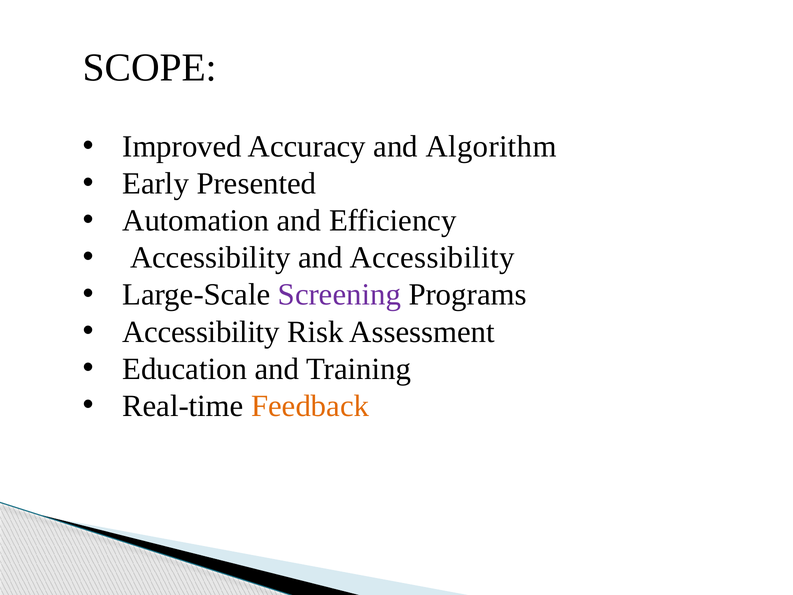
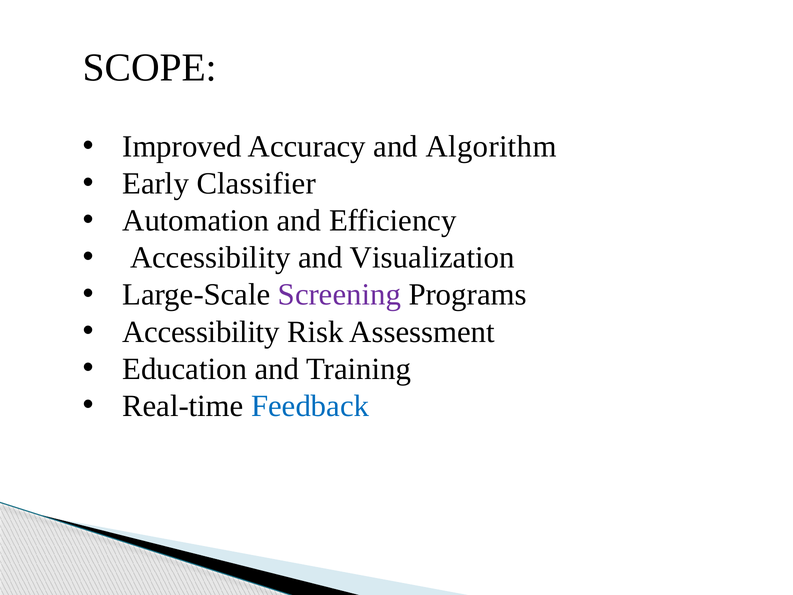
Presented: Presented -> Classifier
and Accessibility: Accessibility -> Visualization
Feedback colour: orange -> blue
